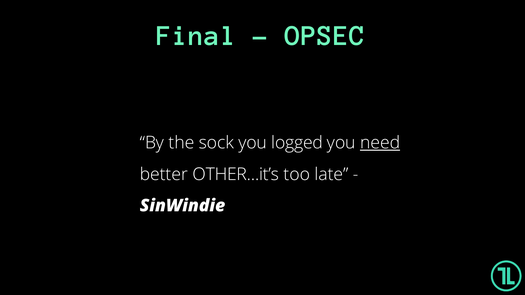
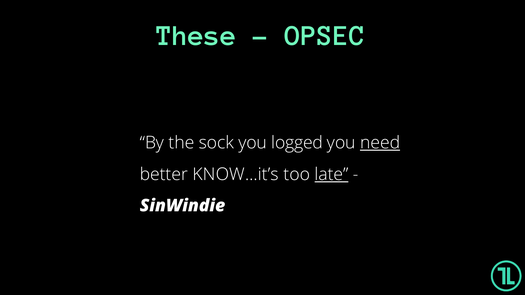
Final: Final -> These
OTHER…it’s: OTHER…it’s -> KNOW…it’s
late underline: none -> present
